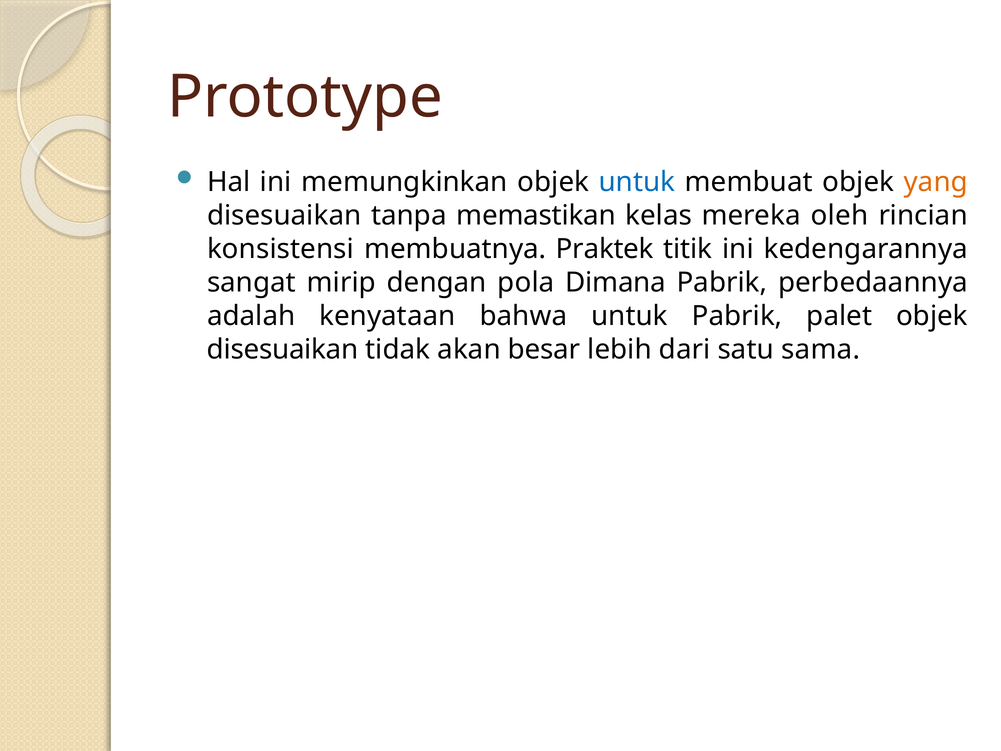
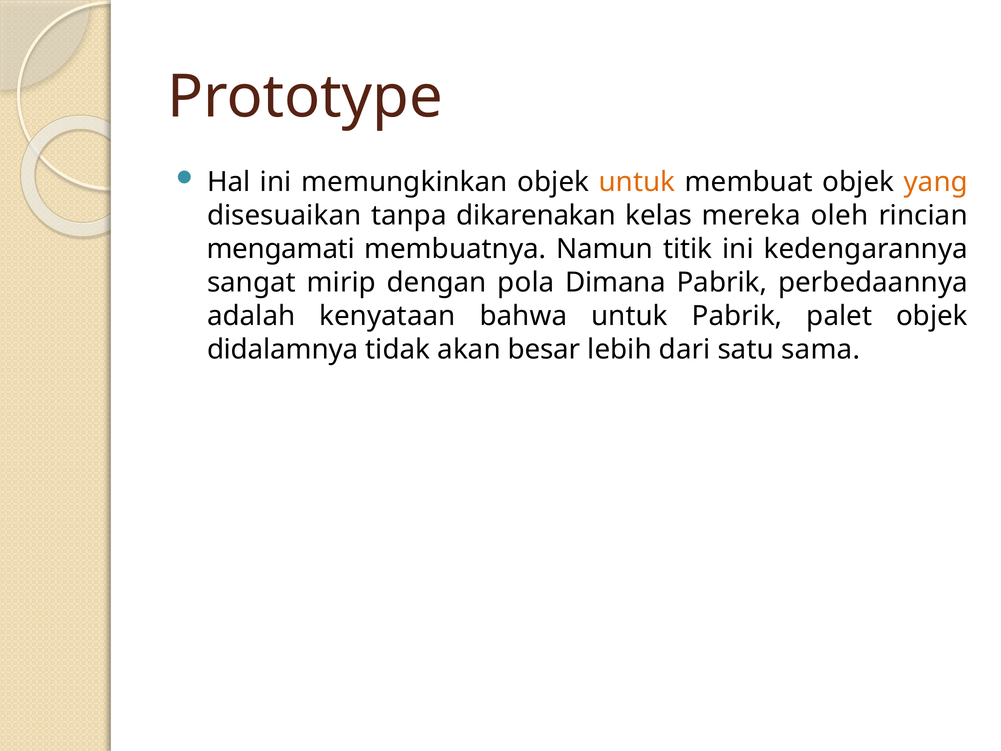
untuk at (637, 182) colour: blue -> orange
memastikan: memastikan -> dikarenakan
konsistensi: konsistensi -> mengamati
Praktek: Praktek -> Namun
disesuaikan at (283, 349): disesuaikan -> didalamnya
